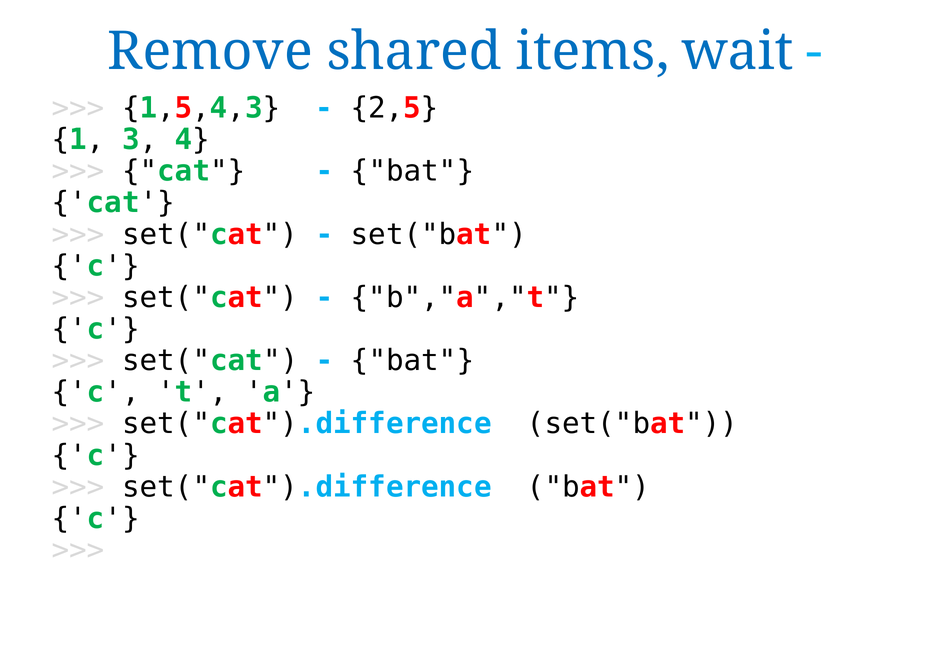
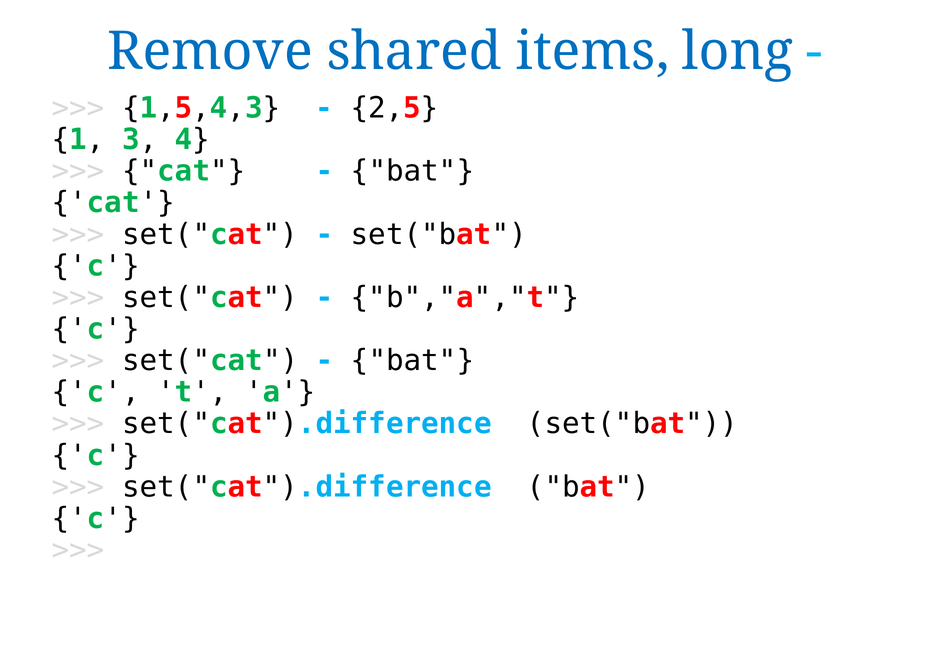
wait: wait -> long
